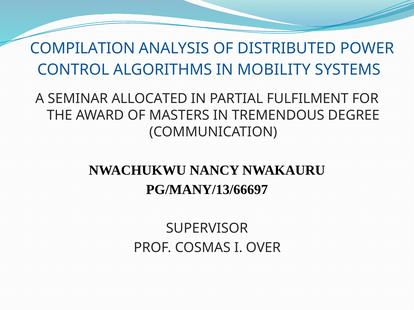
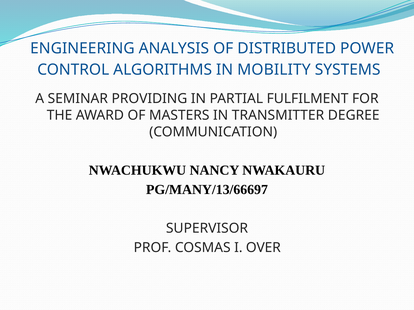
COMPILATION: COMPILATION -> ENGINEERING
ALLOCATED: ALLOCATED -> PROVIDING
TREMENDOUS: TREMENDOUS -> TRANSMITTER
